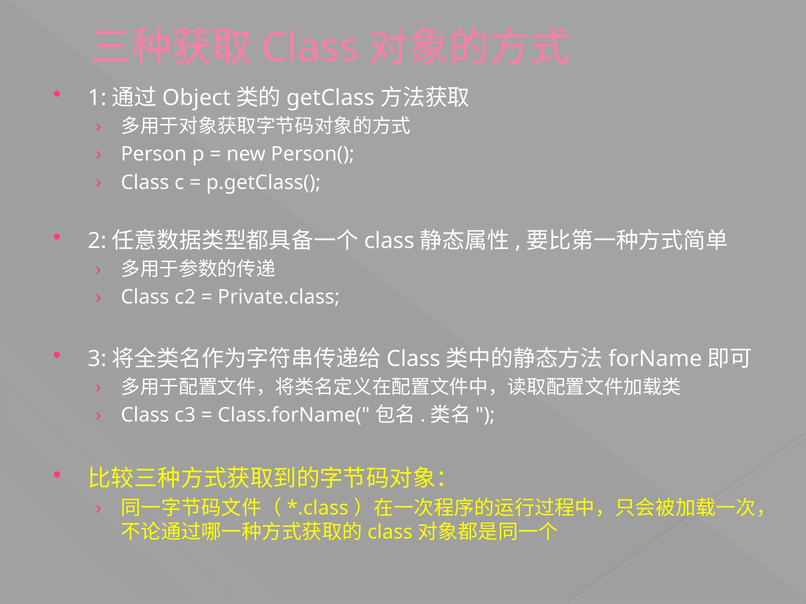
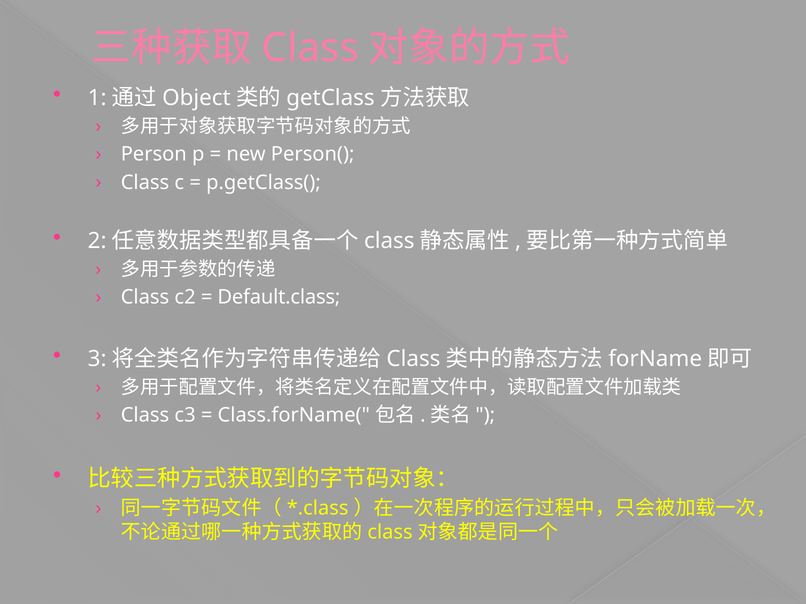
Private.class: Private.class -> Default.class
